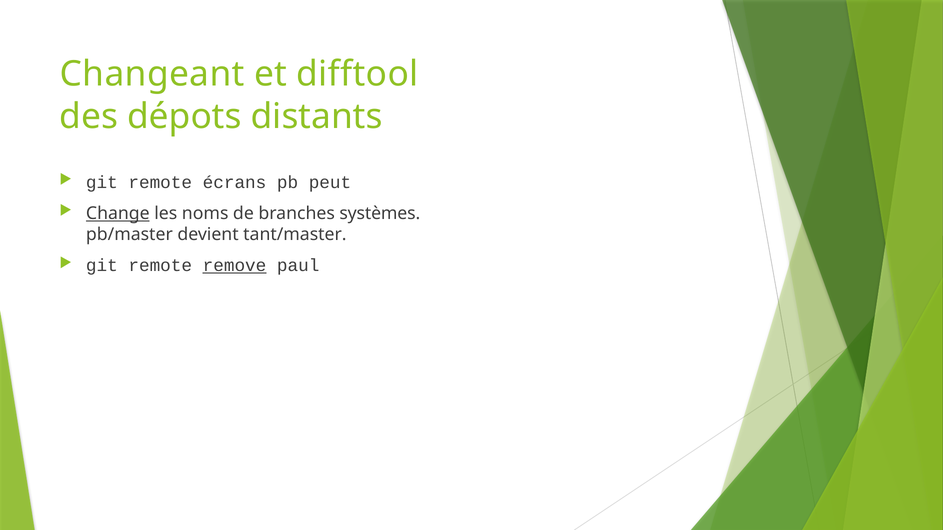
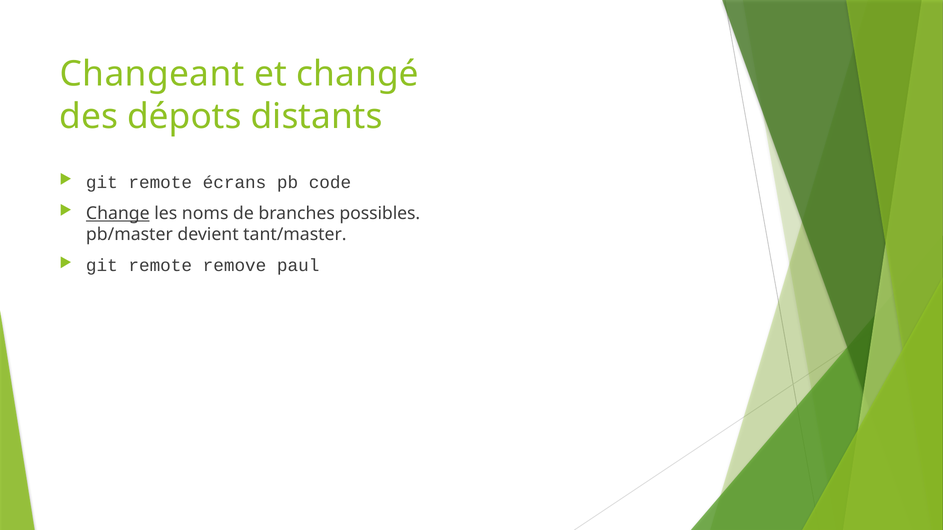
difftool: difftool -> changé
peut: peut -> code
systèmes: systèmes -> possibles
remove underline: present -> none
